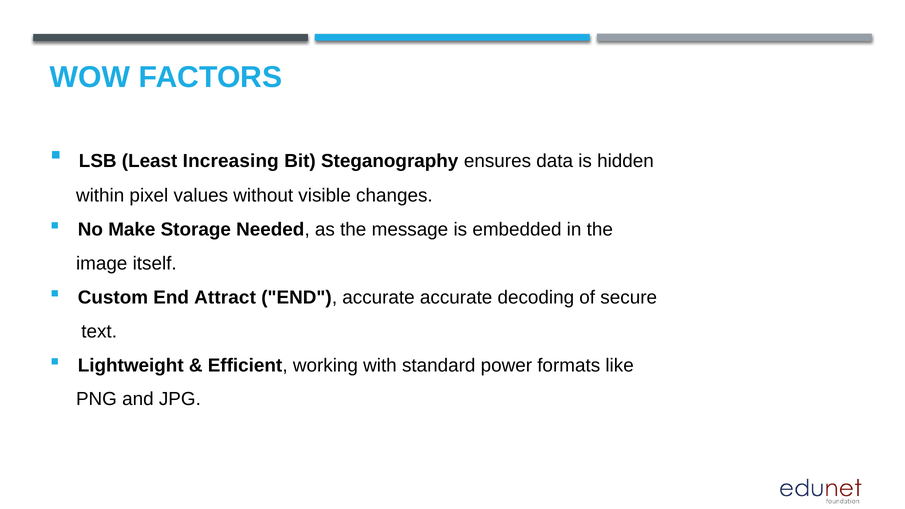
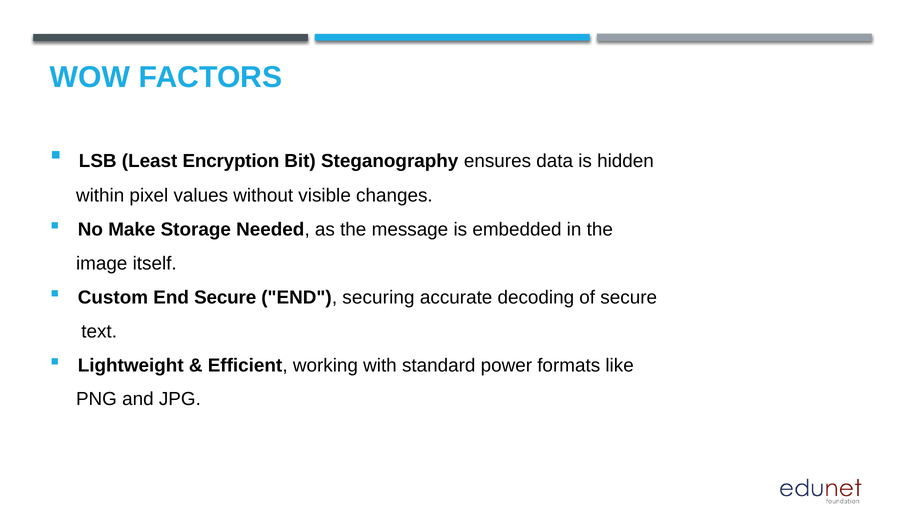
Increasing: Increasing -> Encryption
End Attract: Attract -> Secure
END accurate: accurate -> securing
